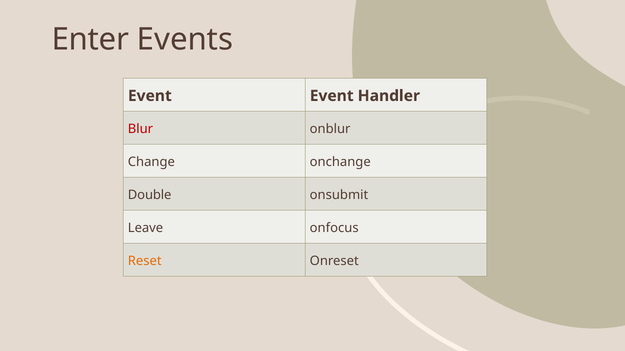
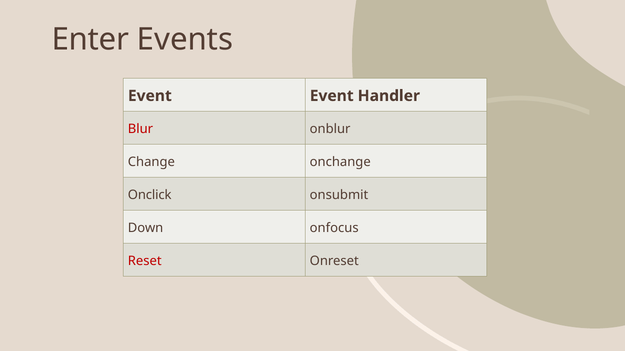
Double: Double -> Onclick
Leave: Leave -> Down
Reset colour: orange -> red
